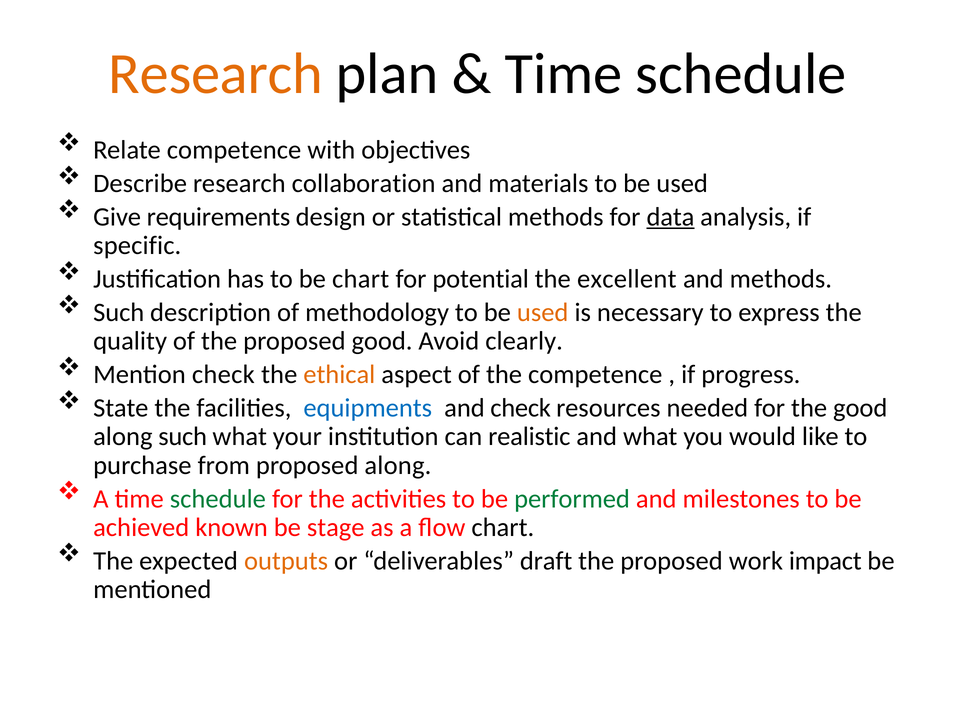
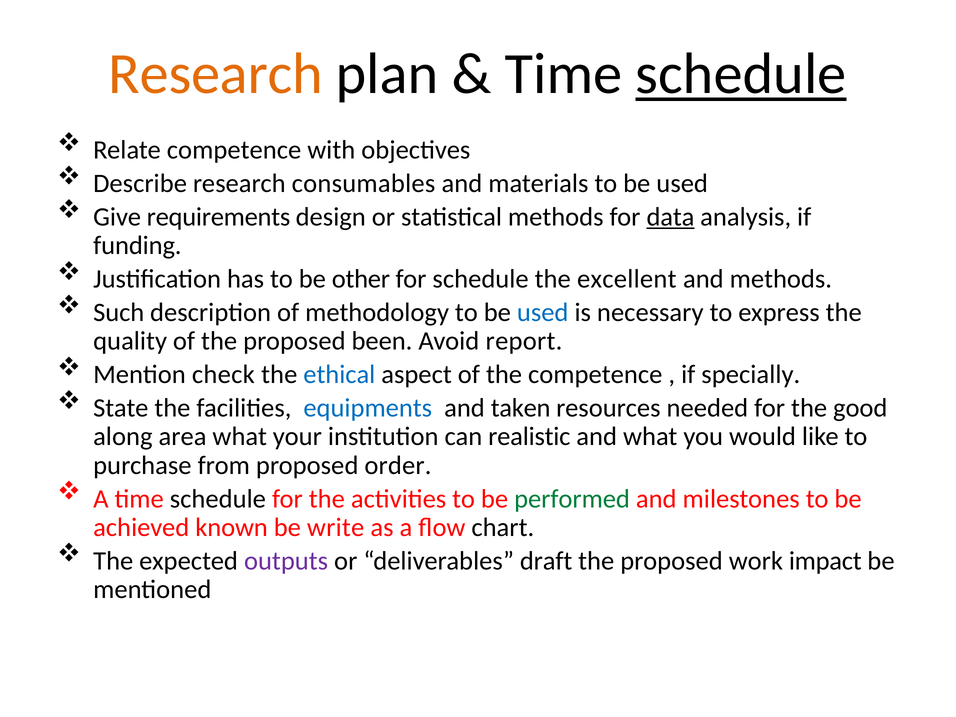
schedule at (741, 74) underline: none -> present
collaboration: collaboration -> consumables
specific: specific -> funding
be chart: chart -> other
for potential: potential -> schedule
used at (543, 312) colour: orange -> blue
proposed good: good -> been
clearly: clearly -> report
ethical colour: orange -> blue
progress: progress -> specially
and check: check -> taken
along such: such -> area
proposed along: along -> order
schedule at (218, 499) colour: green -> black
stage: stage -> write
outputs colour: orange -> purple
